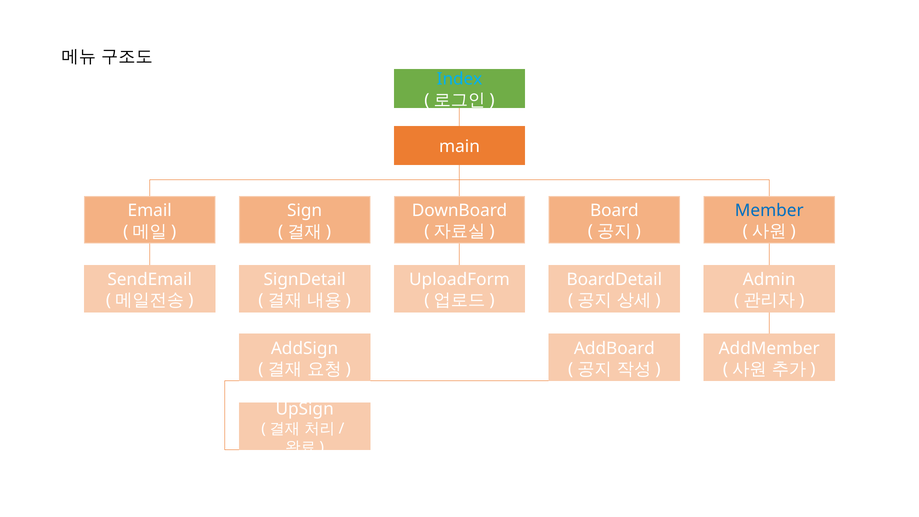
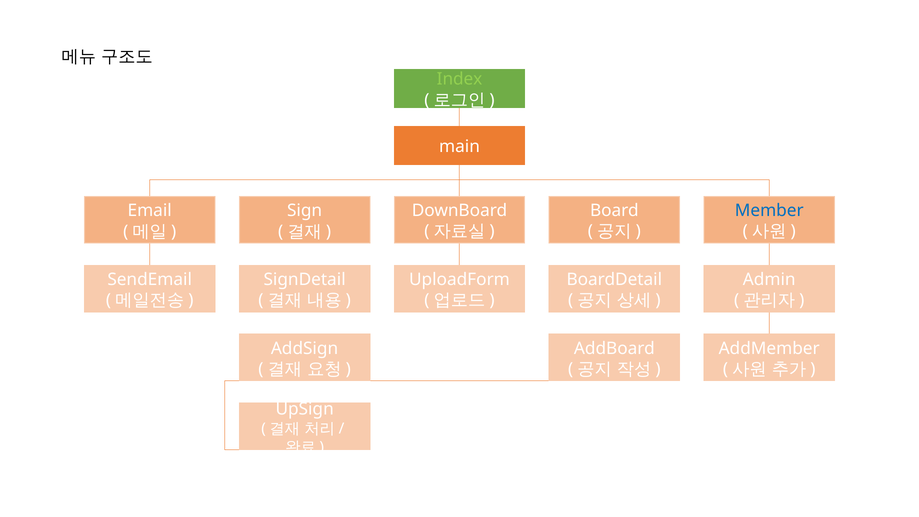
Index colour: light blue -> light green
